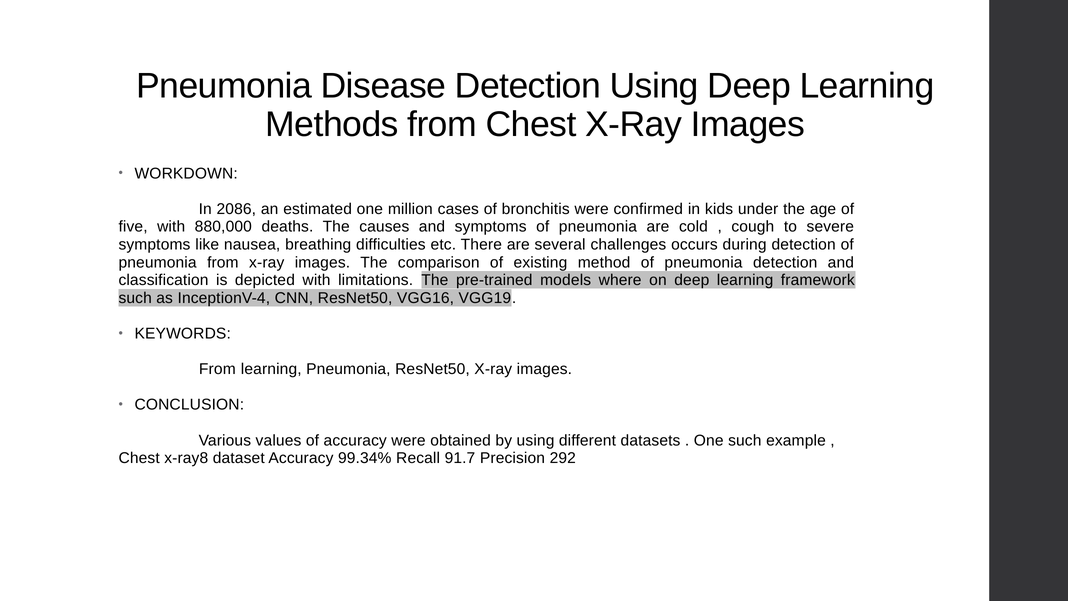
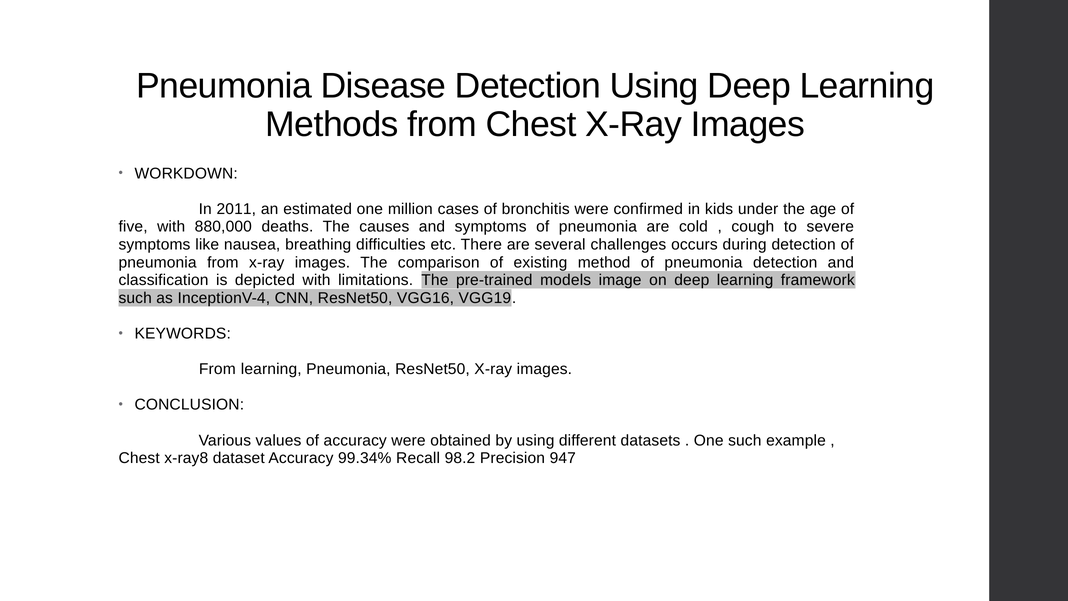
2086: 2086 -> 2011
where: where -> image
91.7: 91.7 -> 98.2
292: 292 -> 947
